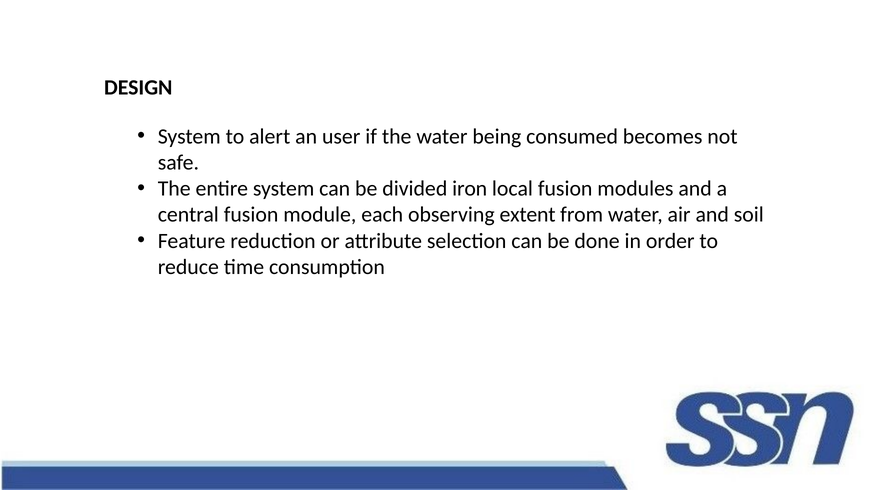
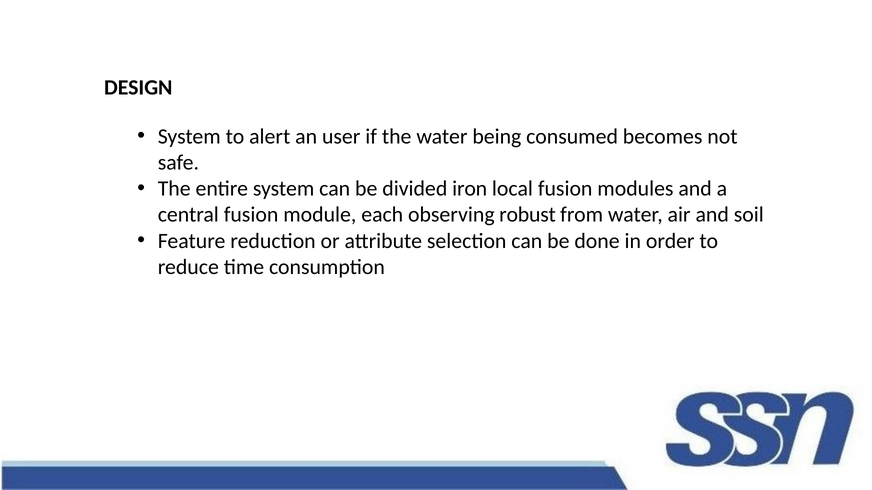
extent: extent -> robust
